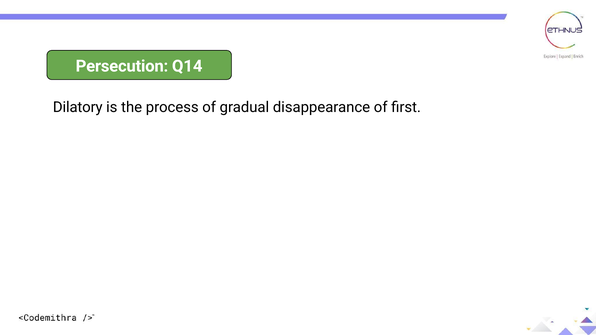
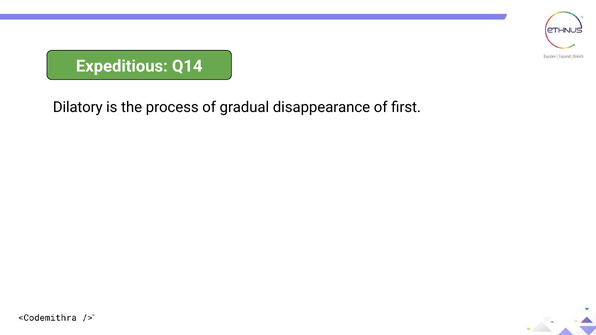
Persecution: Persecution -> Expeditious
